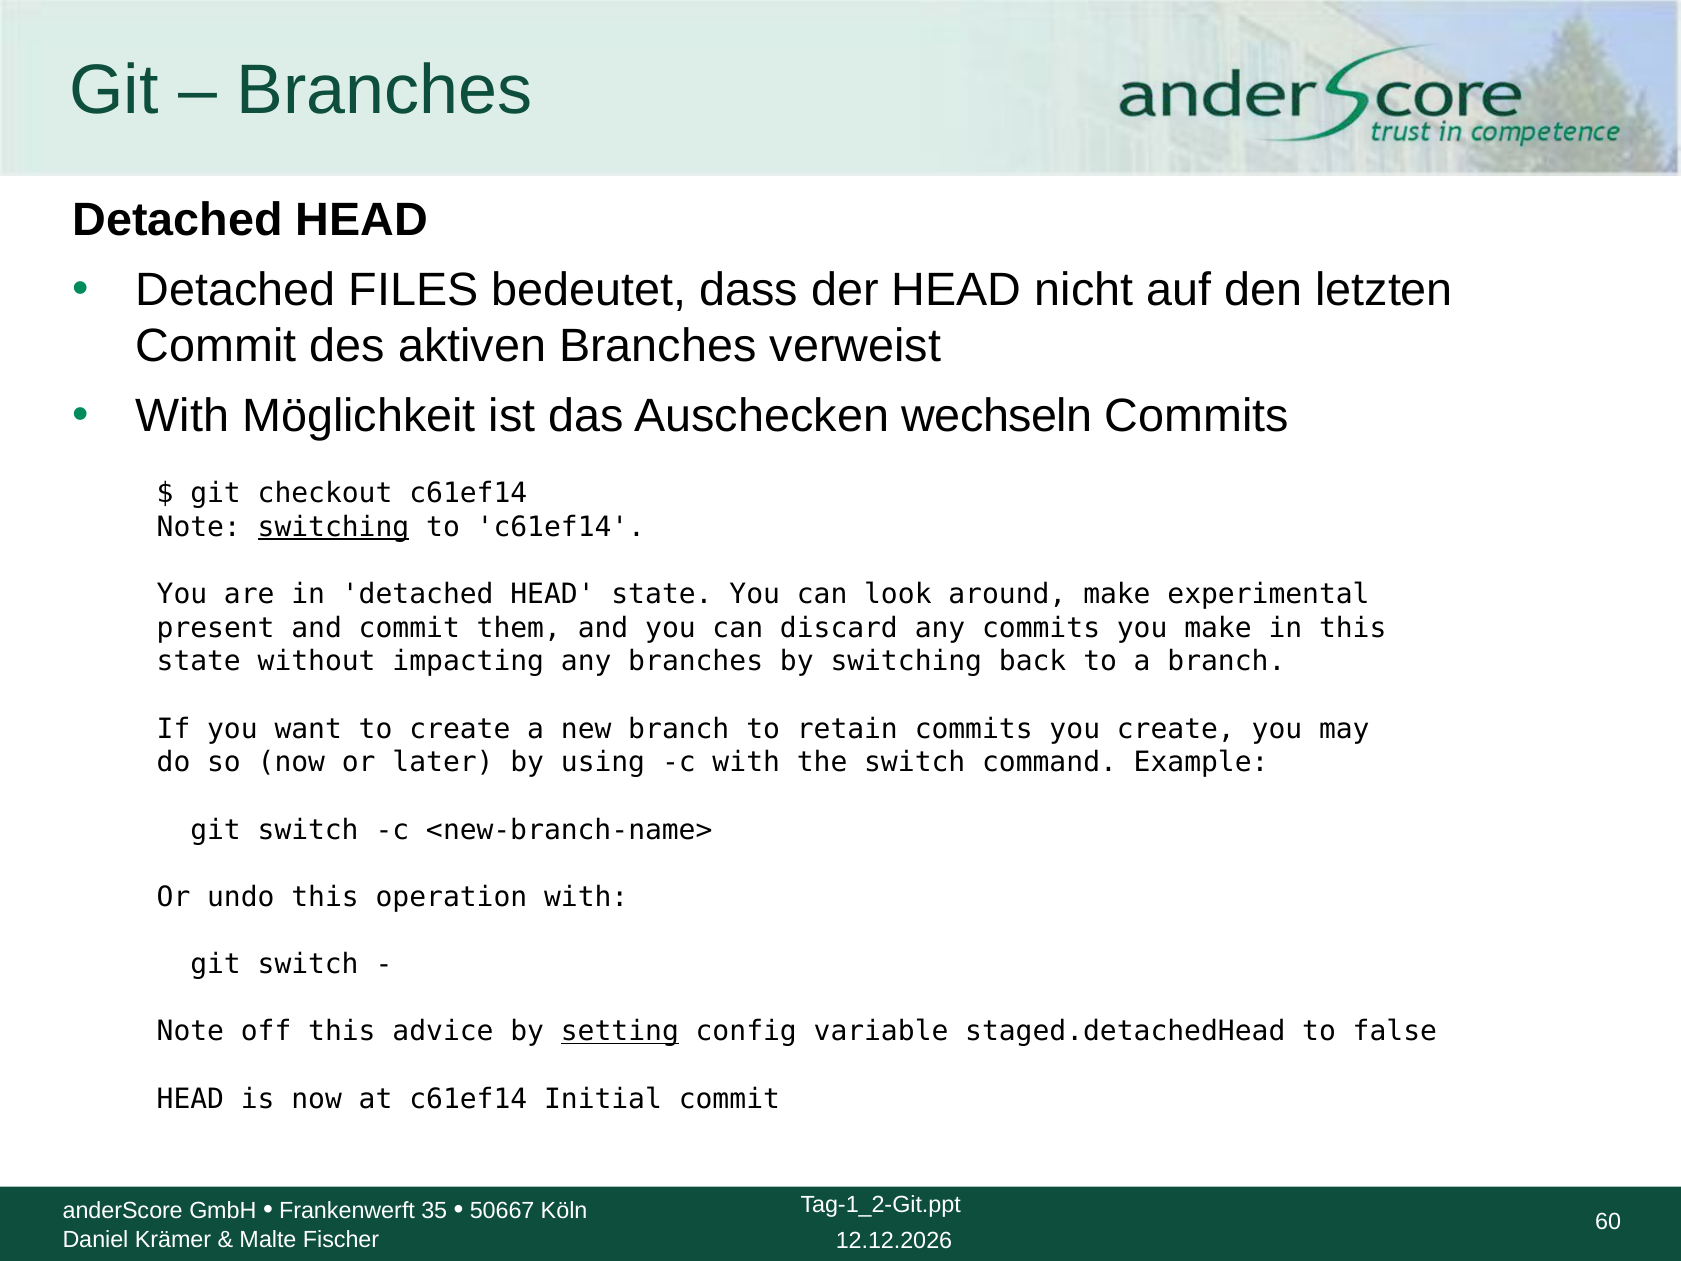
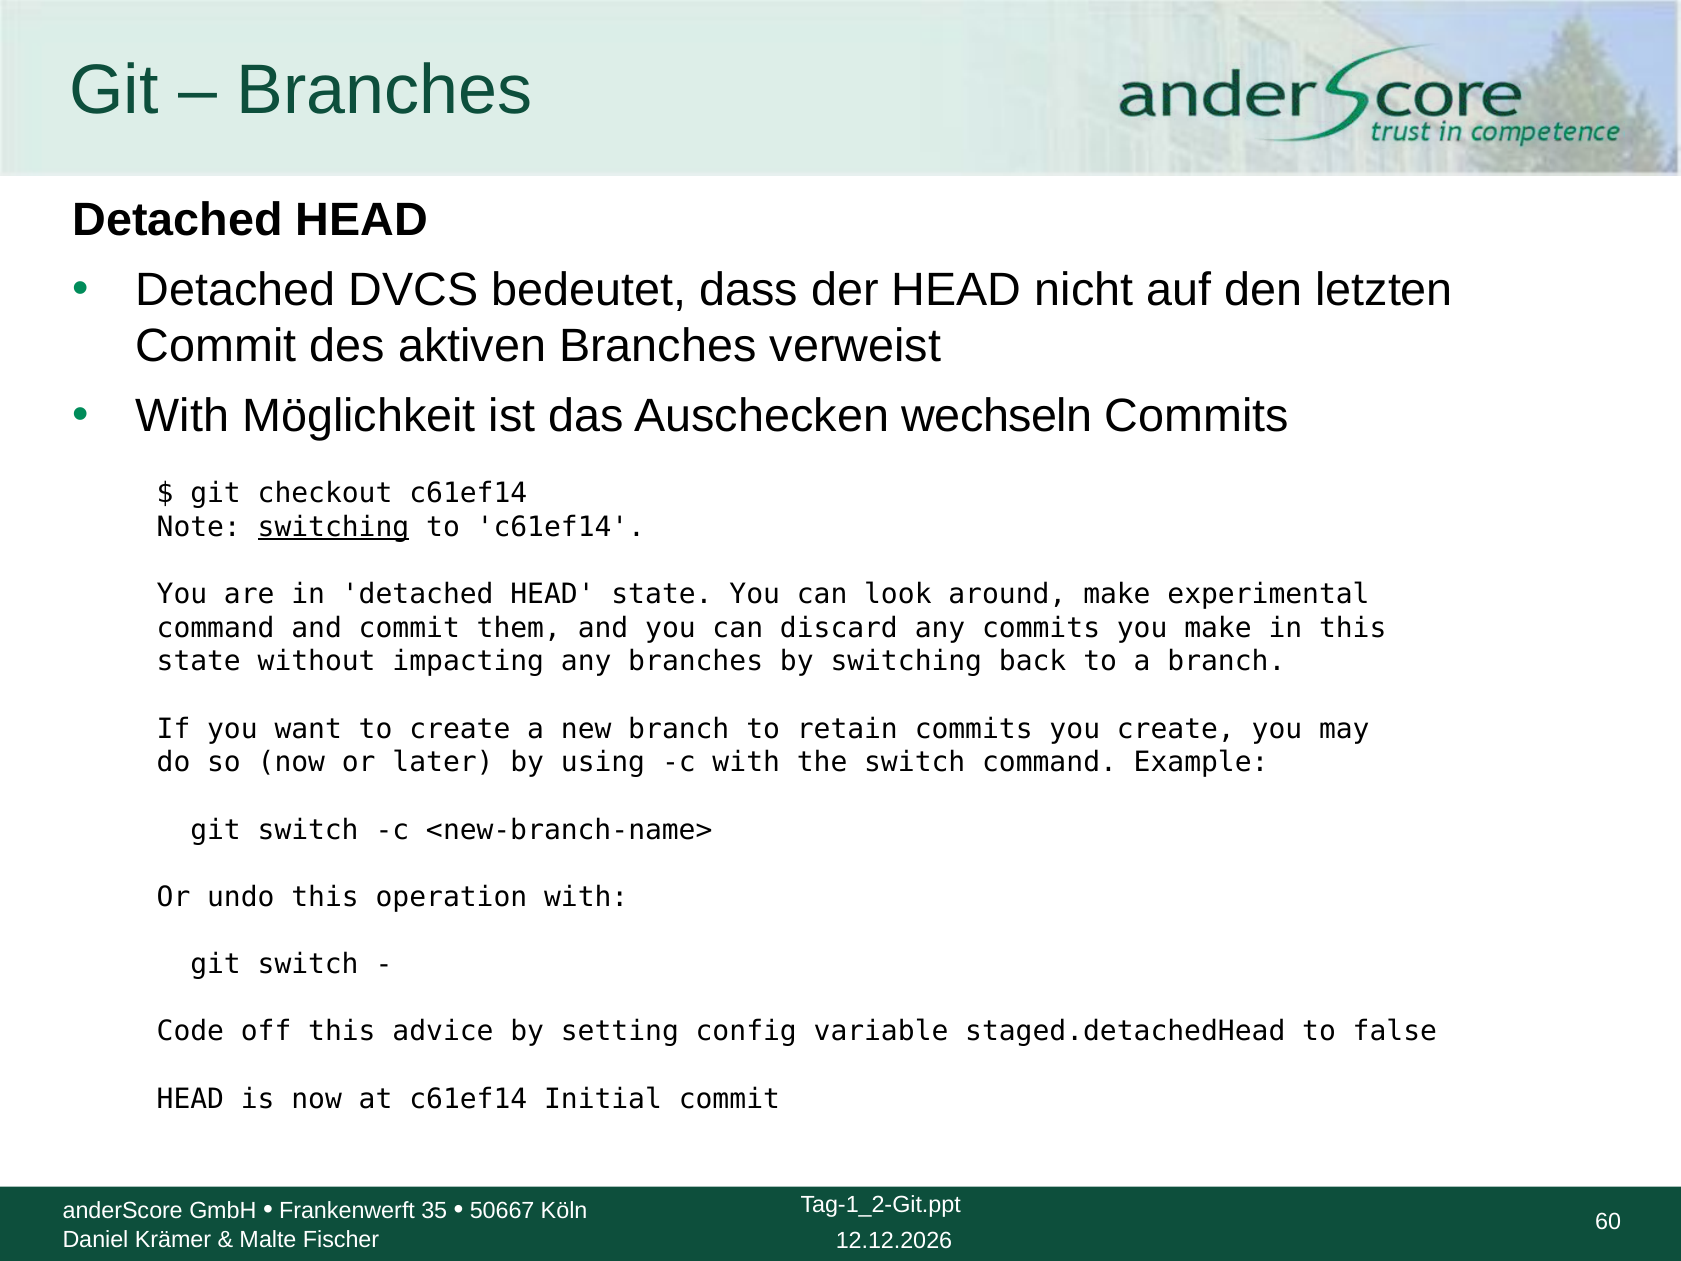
FILES: FILES -> DVCS
present at (216, 628): present -> command
Note at (190, 1031): Note -> Code
setting underline: present -> none
